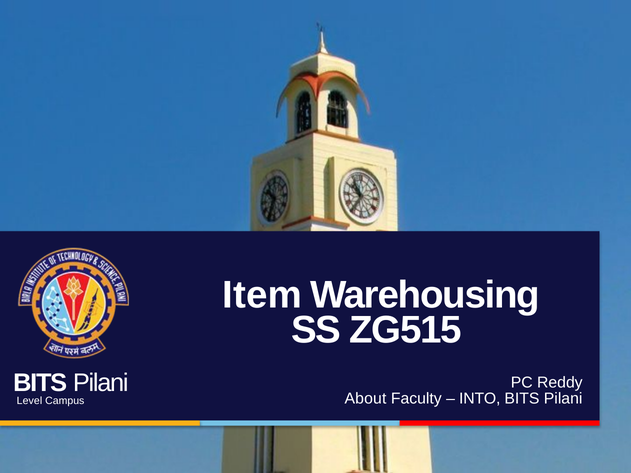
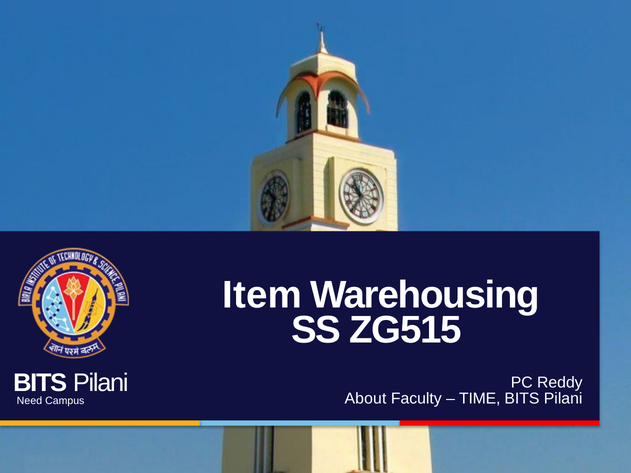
INTO: INTO -> TIME
Level: Level -> Need
